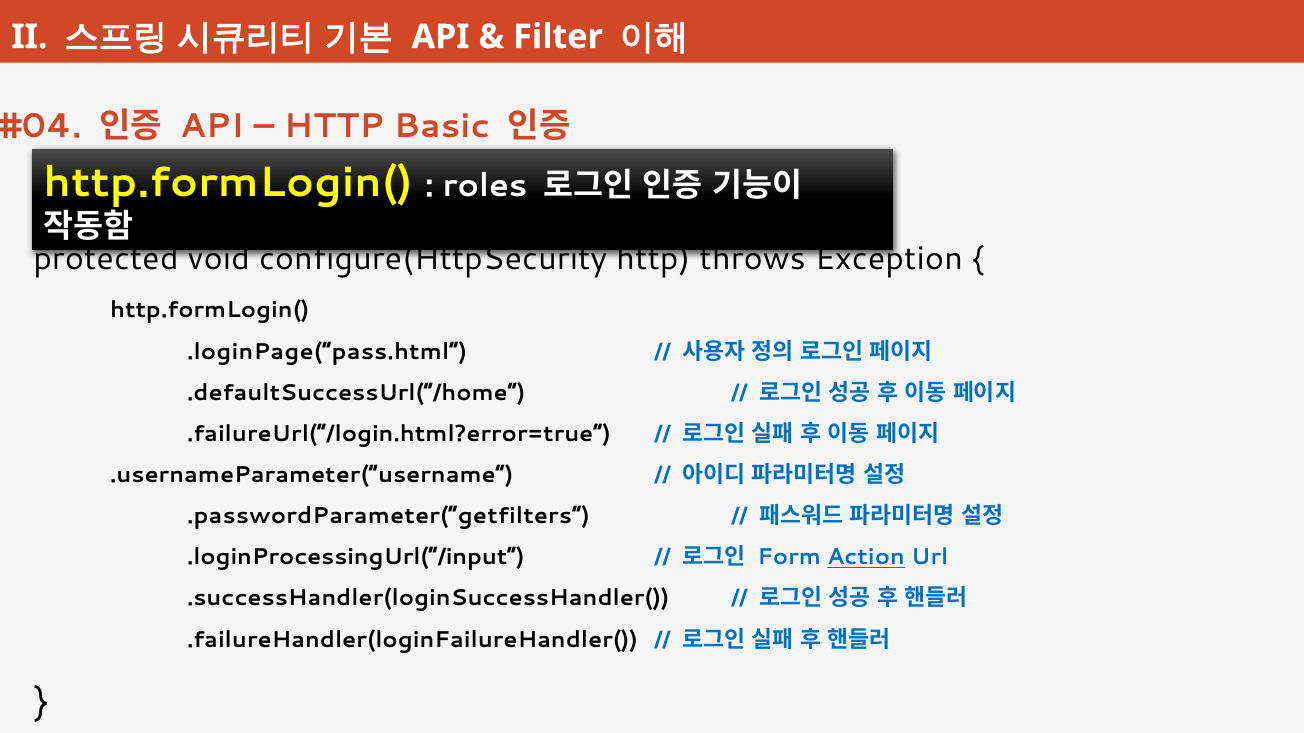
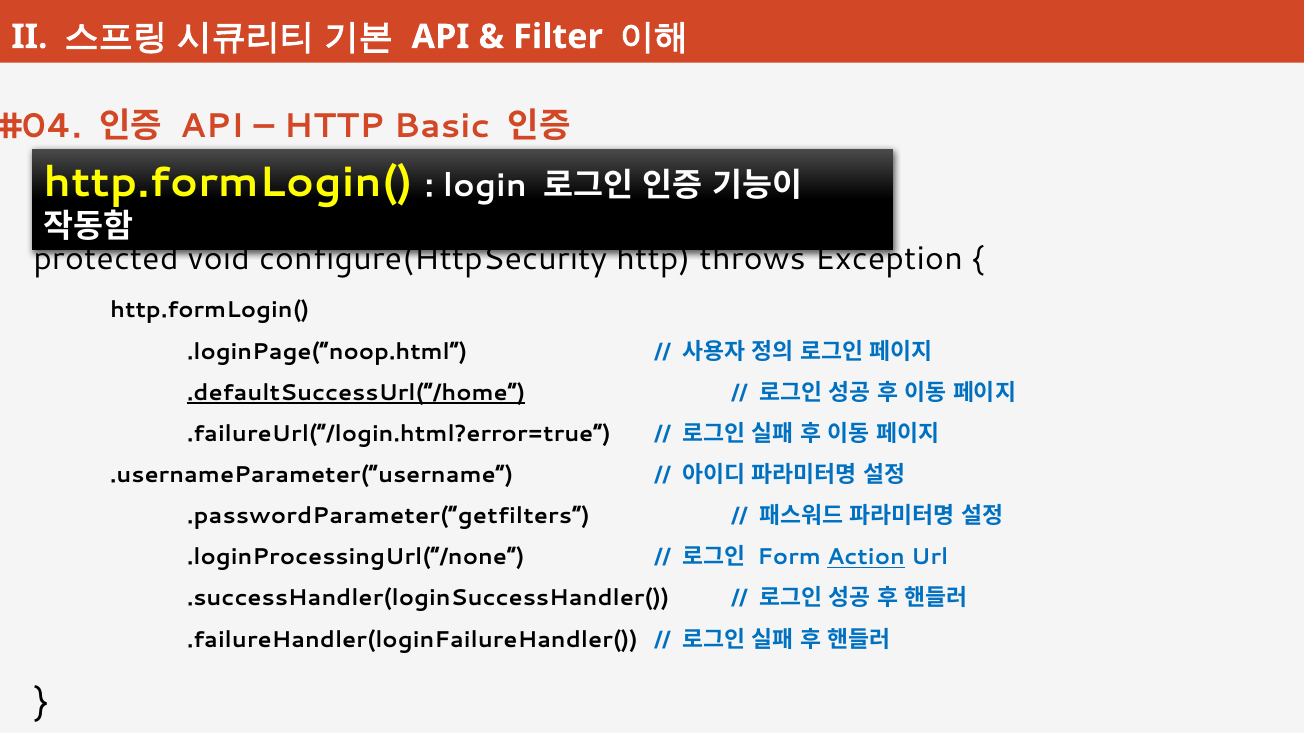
roles: roles -> login
.loginPage(“pass.html: .loginPage(“pass.html -> .loginPage(“noop.html
.defaultSuccessUrl(“/home underline: none -> present
.loginProcessingUrl(“/input: .loginProcessingUrl(“/input -> .loginProcessingUrl(“/none
